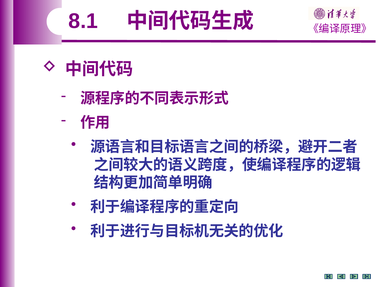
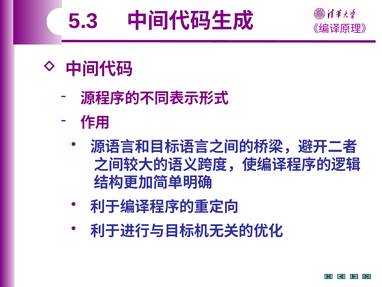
8.1: 8.1 -> 5.3
